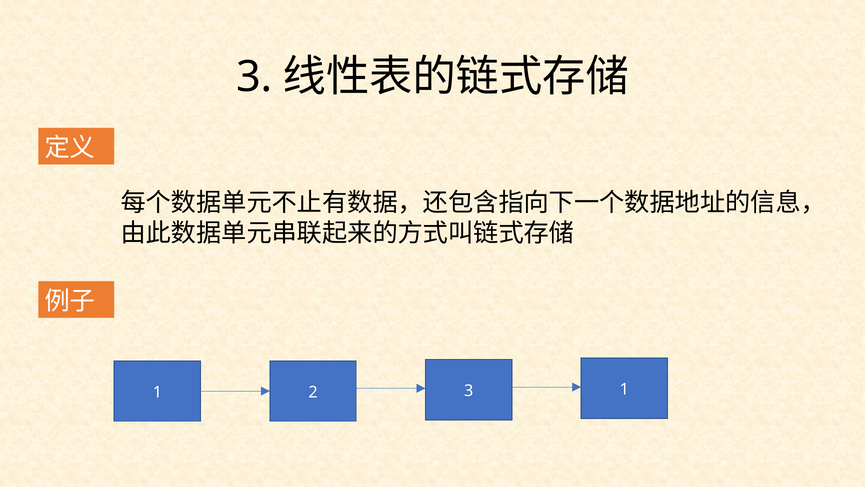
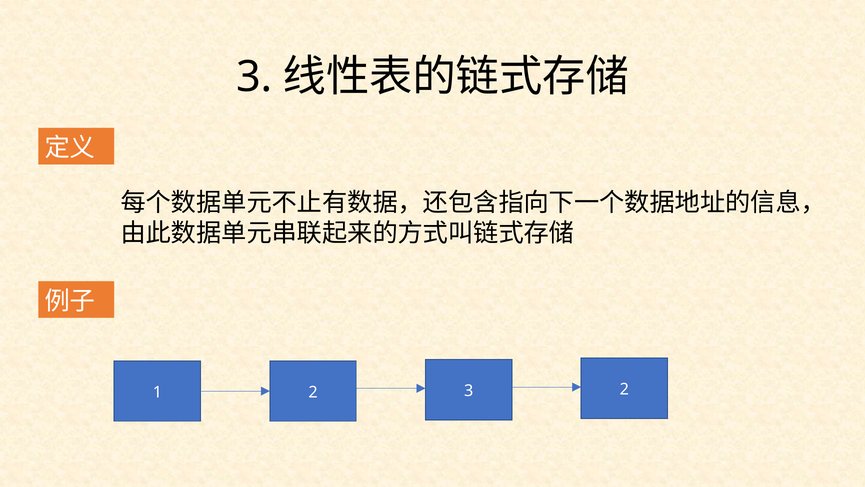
3 1: 1 -> 2
